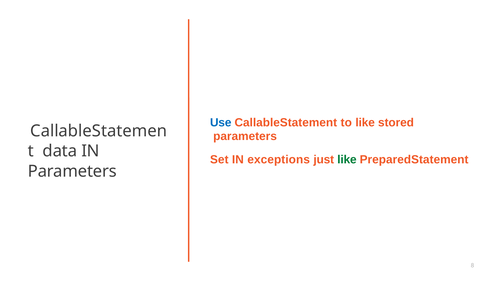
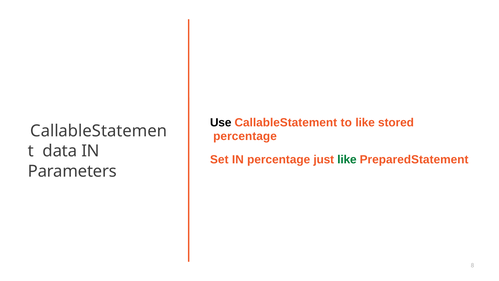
Use colour: blue -> black
parameters at (245, 136): parameters -> percentage
IN exceptions: exceptions -> percentage
